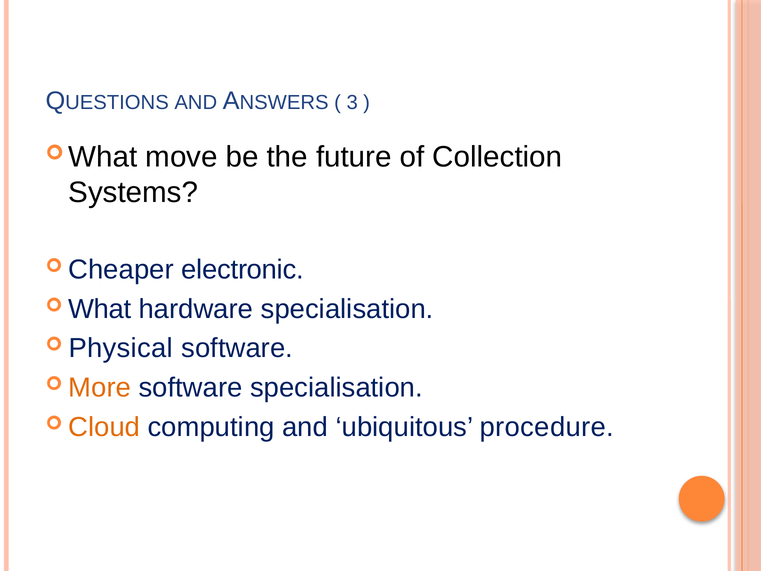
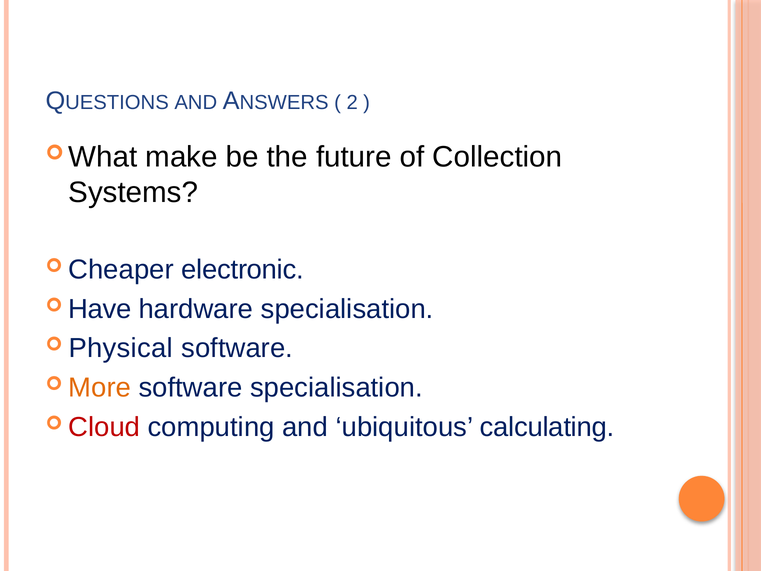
3: 3 -> 2
move: move -> make
What at (100, 309): What -> Have
Cloud colour: orange -> red
procedure: procedure -> calculating
